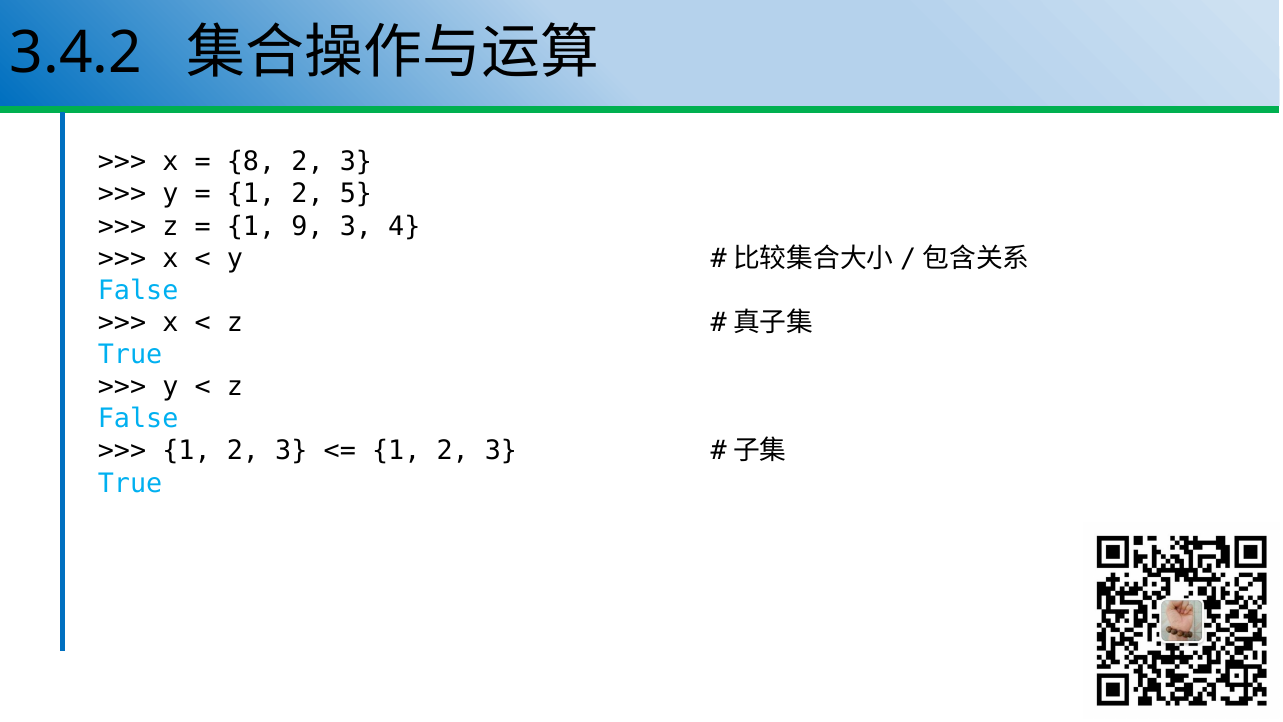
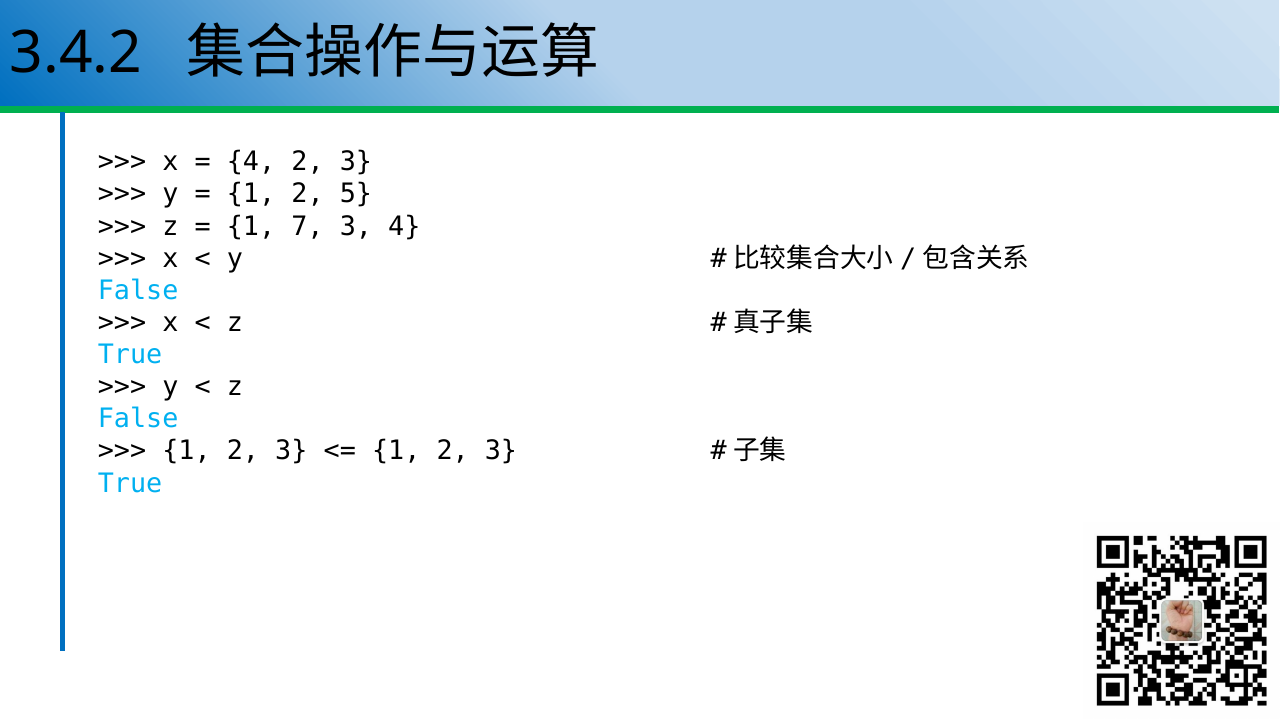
8 at (251, 162): 8 -> 4
9: 9 -> 7
